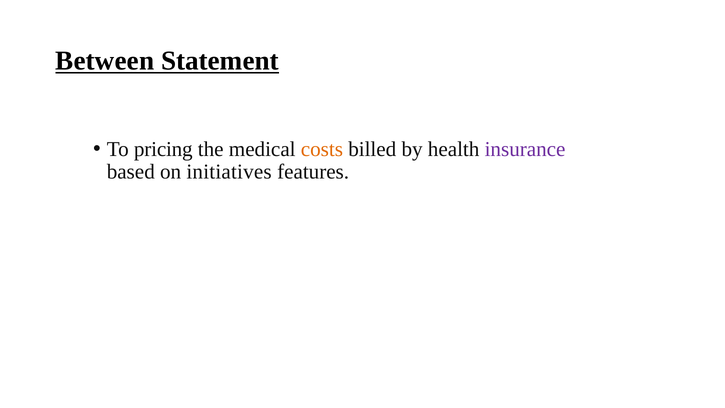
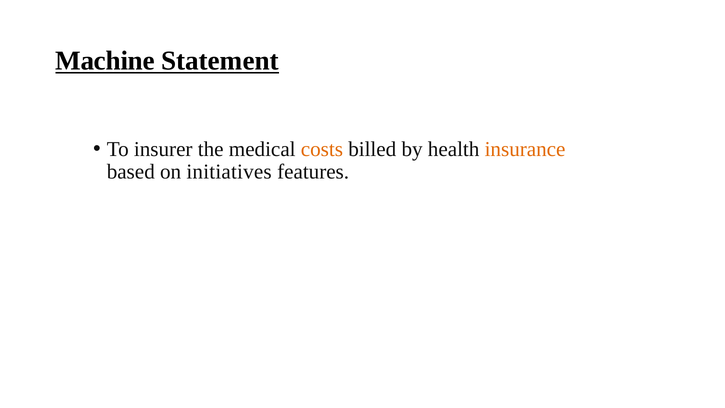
Between: Between -> Machine
pricing: pricing -> insurer
insurance colour: purple -> orange
